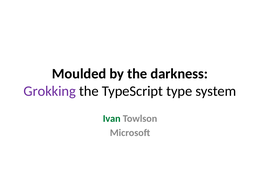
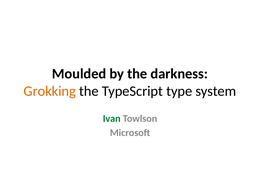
Grokking colour: purple -> orange
